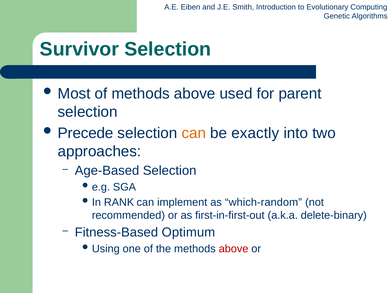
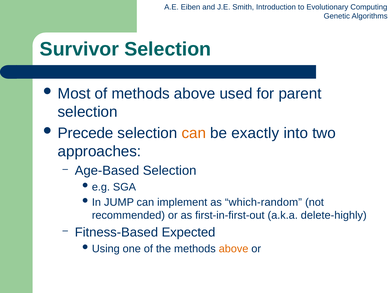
RANK: RANK -> JUMP
delete-binary: delete-binary -> delete-highly
Optimum: Optimum -> Expected
above at (234, 249) colour: red -> orange
